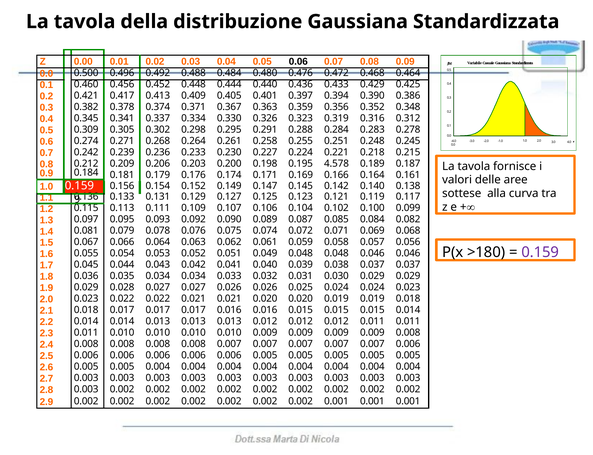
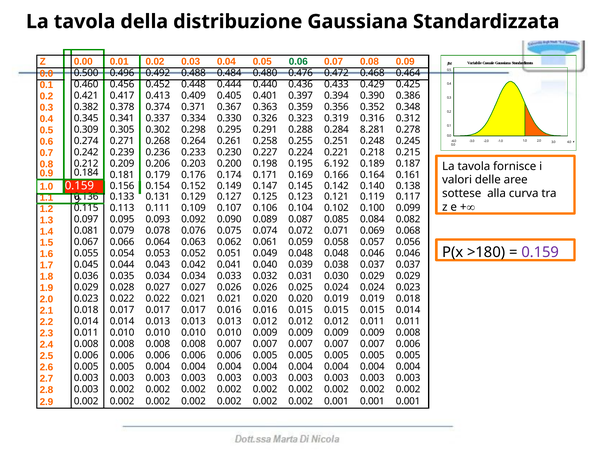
0.06 colour: black -> green
0.283: 0.283 -> 8.281
4.578: 4.578 -> 6.192
